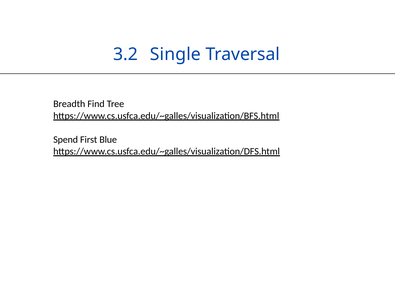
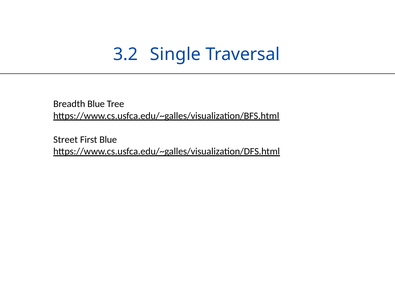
Breadth Find: Find -> Blue
Spend: Spend -> Street
